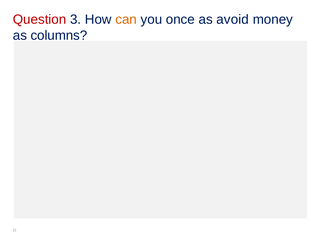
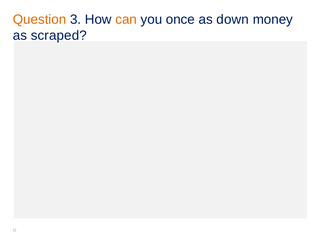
Question colour: red -> orange
avoid: avoid -> down
columns: columns -> scraped
